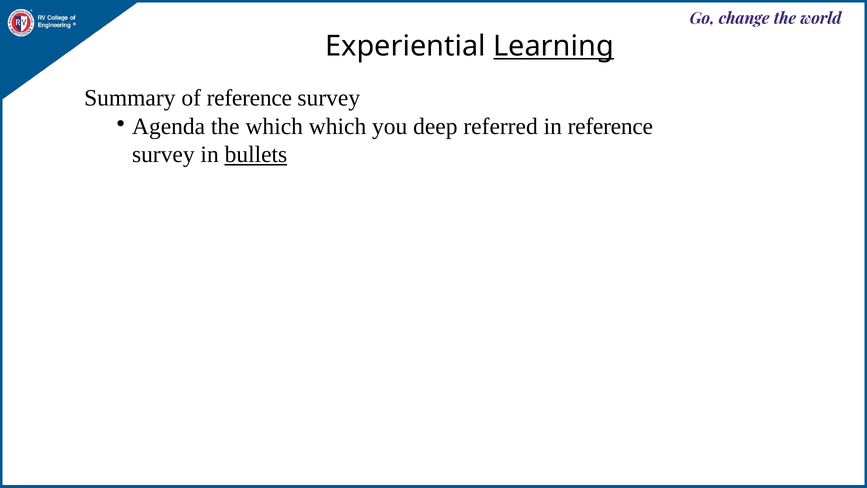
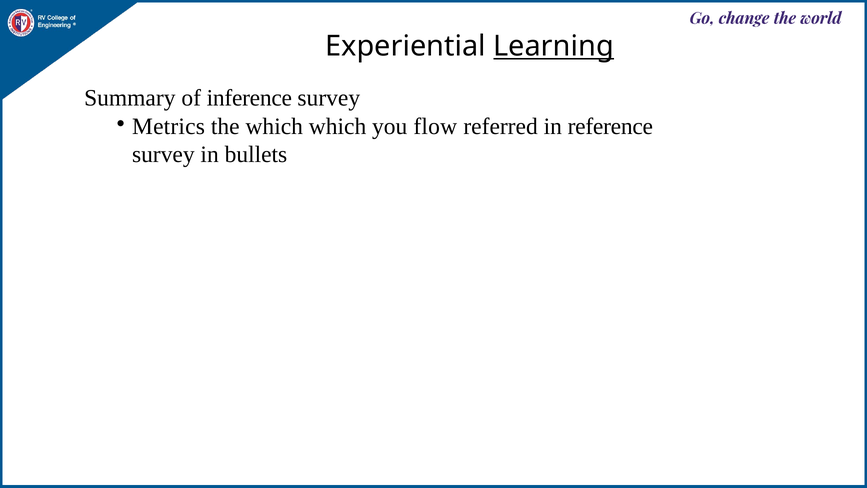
of reference: reference -> inference
Agenda: Agenda -> Metrics
deep: deep -> flow
bullets underline: present -> none
